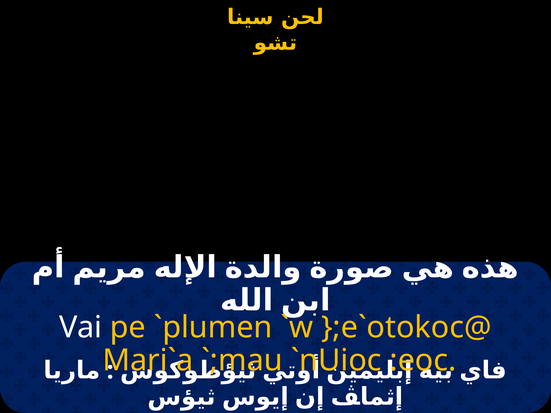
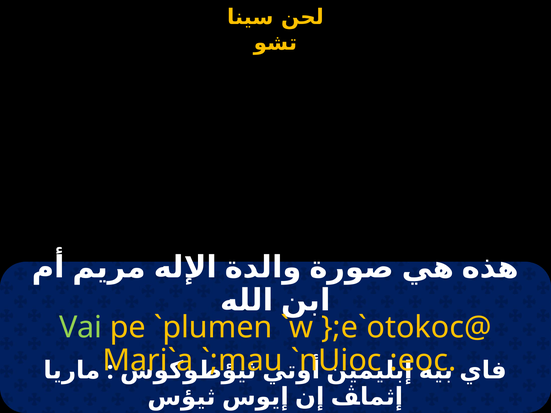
Vai colour: white -> light green
